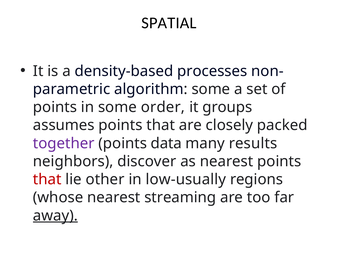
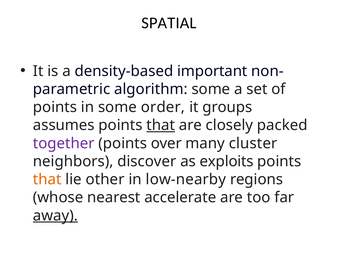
processes: processes -> important
that at (161, 125) underline: none -> present
data: data -> over
results: results -> cluster
as nearest: nearest -> exploits
that at (47, 179) colour: red -> orange
low-usually: low-usually -> low-nearby
streaming: streaming -> accelerate
